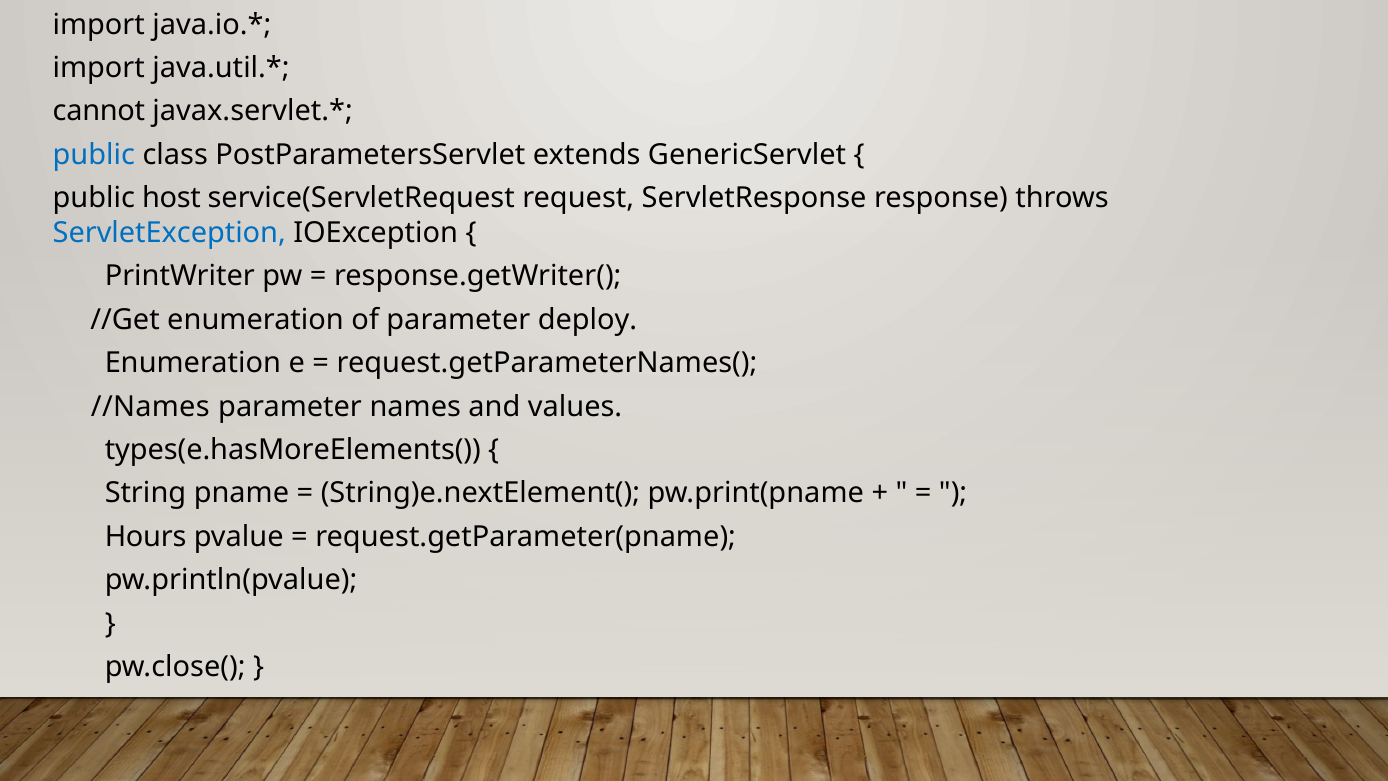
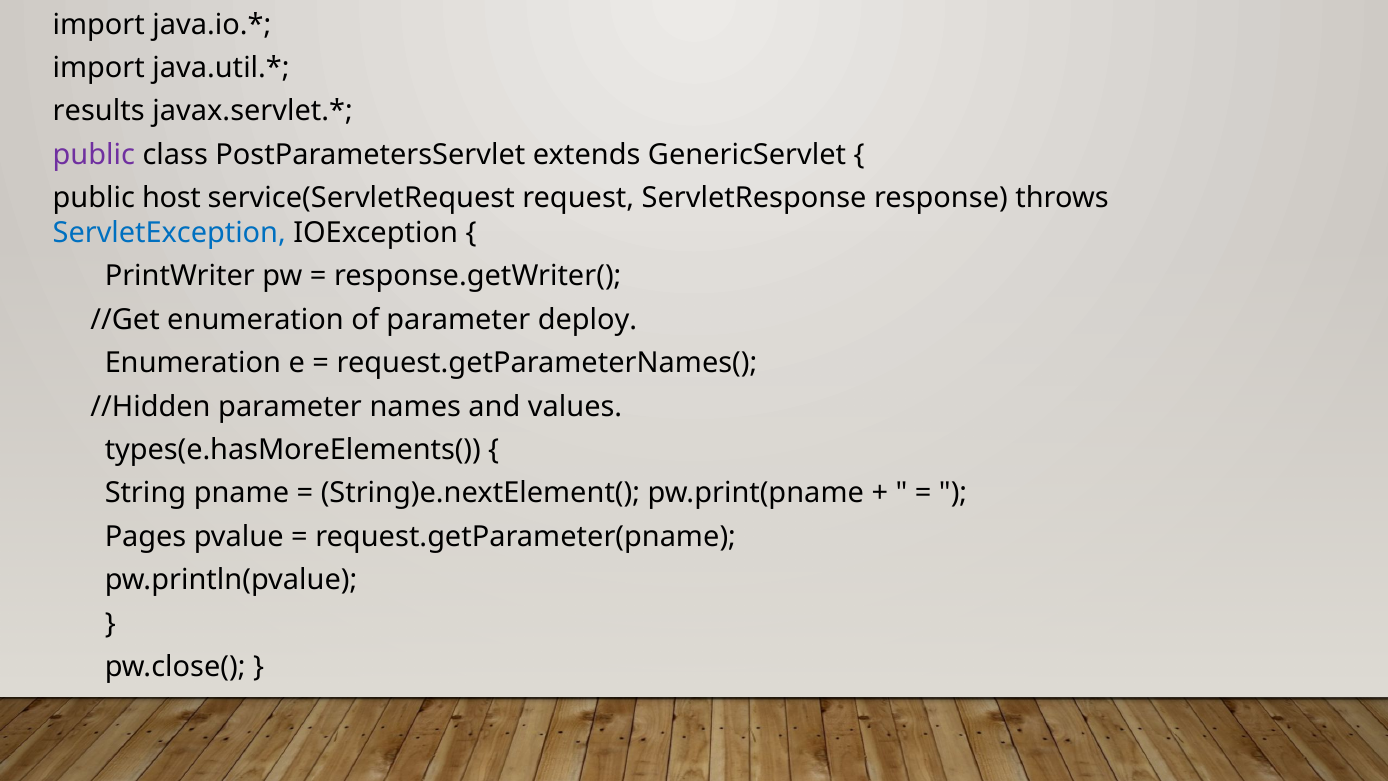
cannot: cannot -> results
public at (94, 155) colour: blue -> purple
//Names: //Names -> //Hidden
Hours: Hours -> Pages
